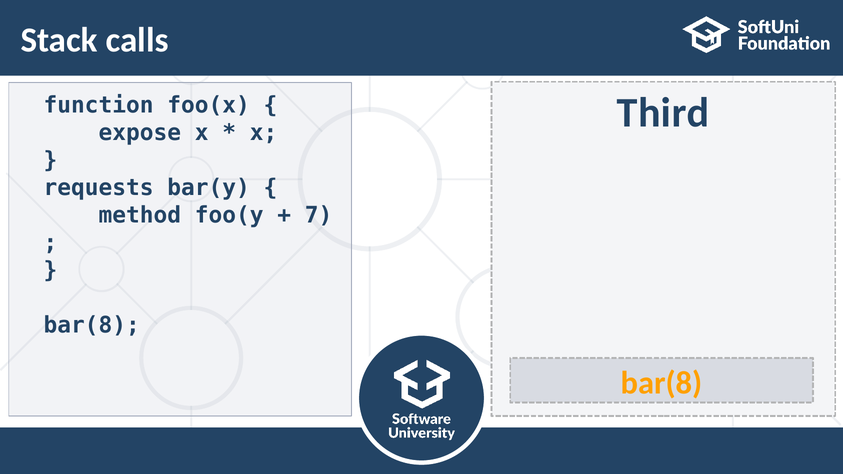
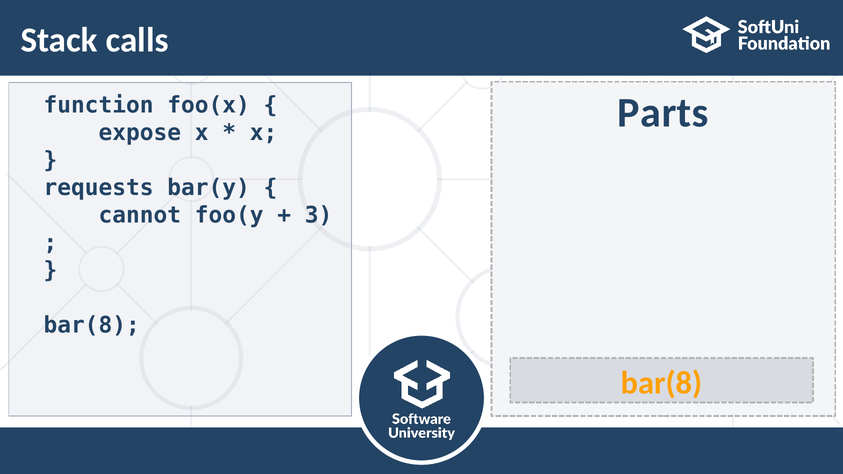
Third: Third -> Parts
method: method -> cannot
7: 7 -> 3
